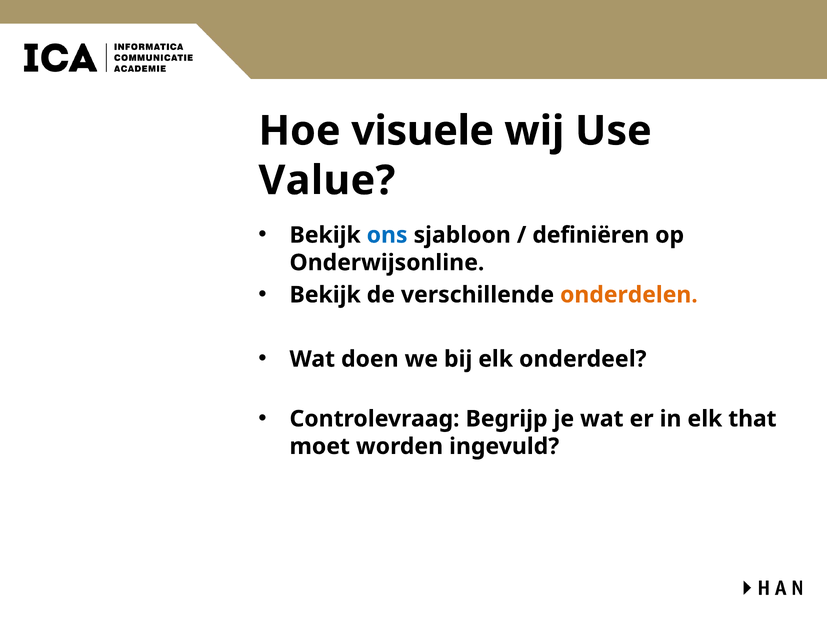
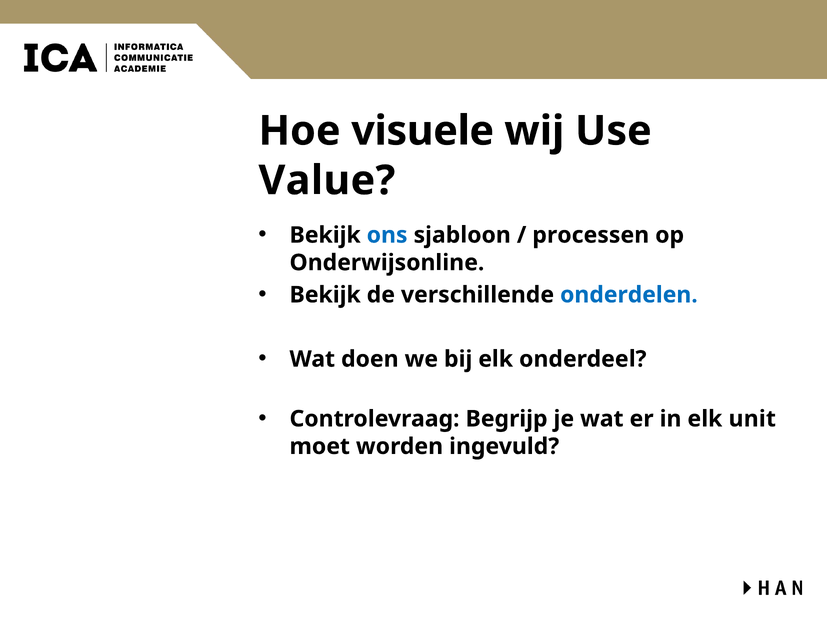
definiëren: definiëren -> processen
onderdelen colour: orange -> blue
that: that -> unit
